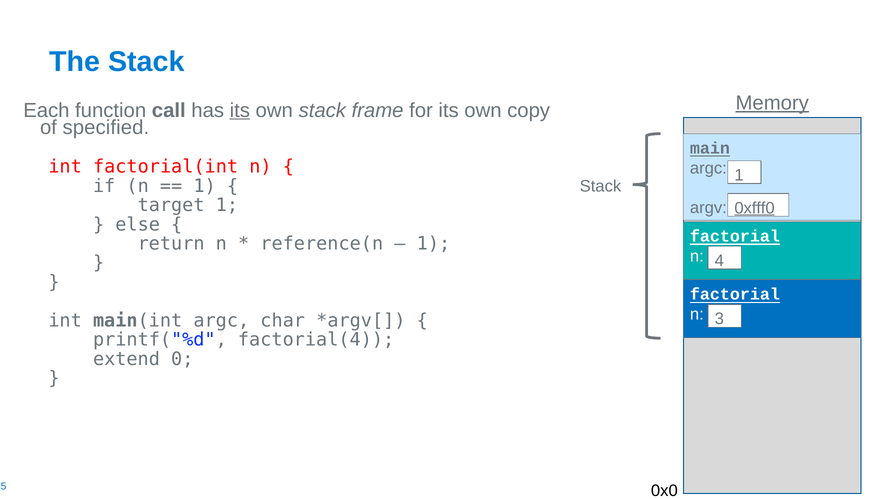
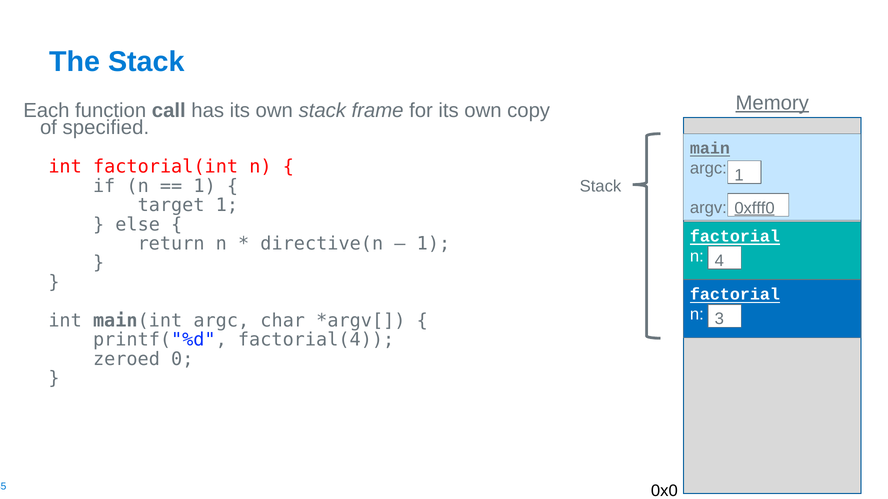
its at (240, 110) underline: present -> none
reference(n: reference(n -> directive(n
extend: extend -> zeroed
